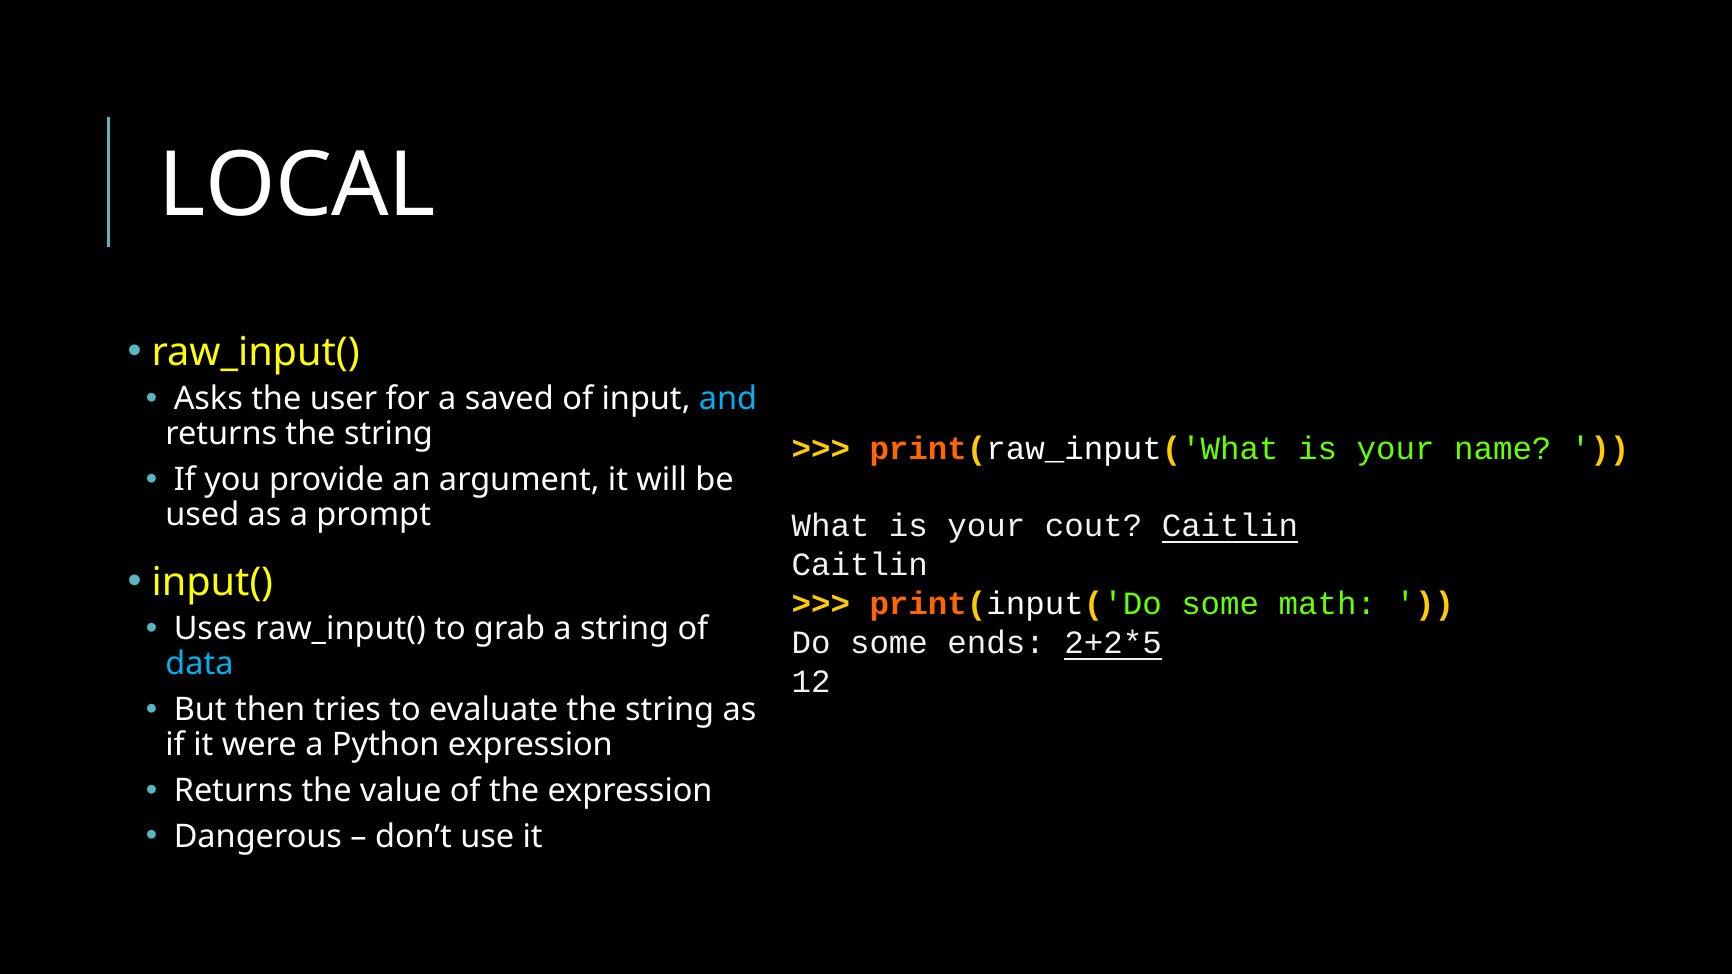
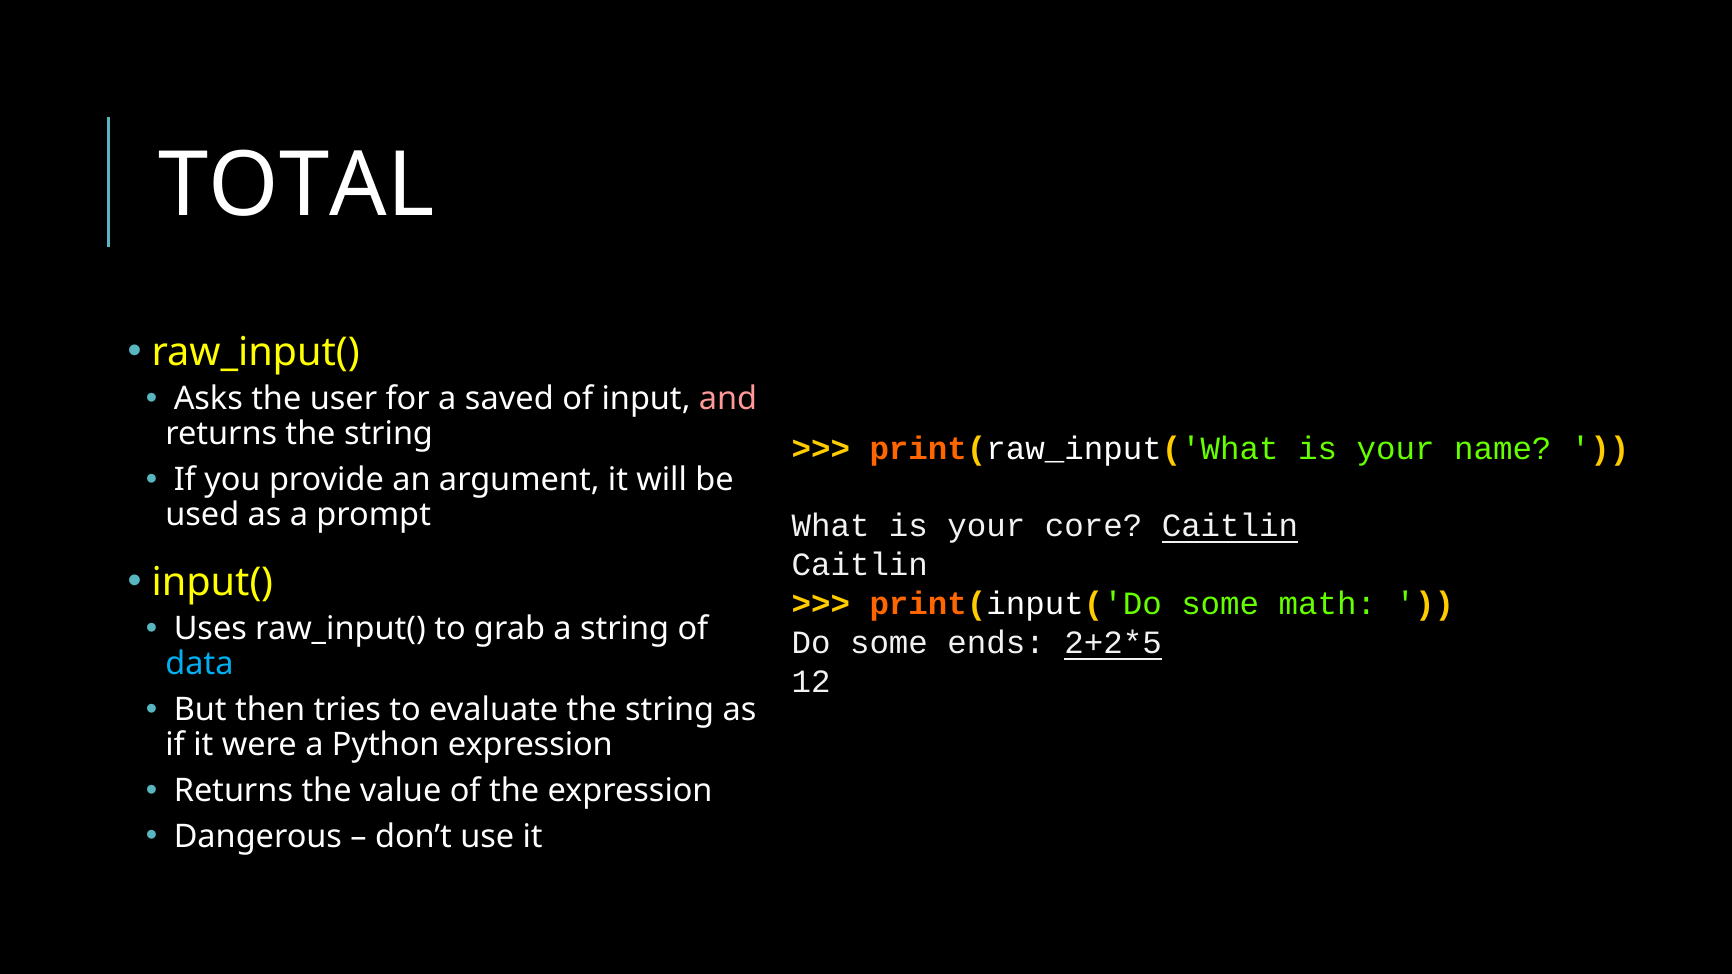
LOCAL: LOCAL -> TOTAL
and colour: light blue -> pink
cout: cout -> core
